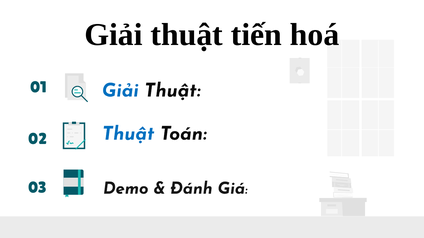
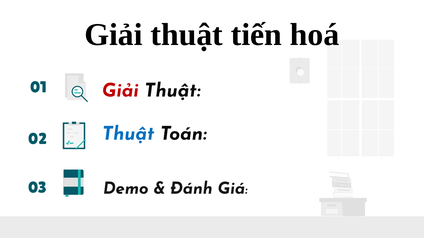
Giải at (120, 91) colour: blue -> red
